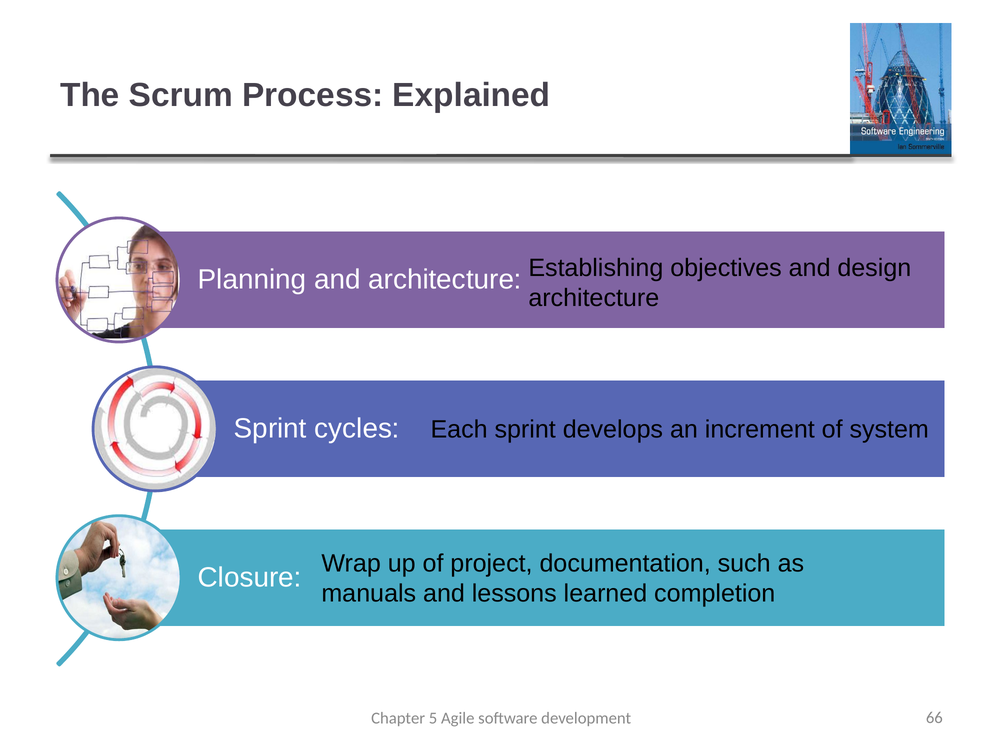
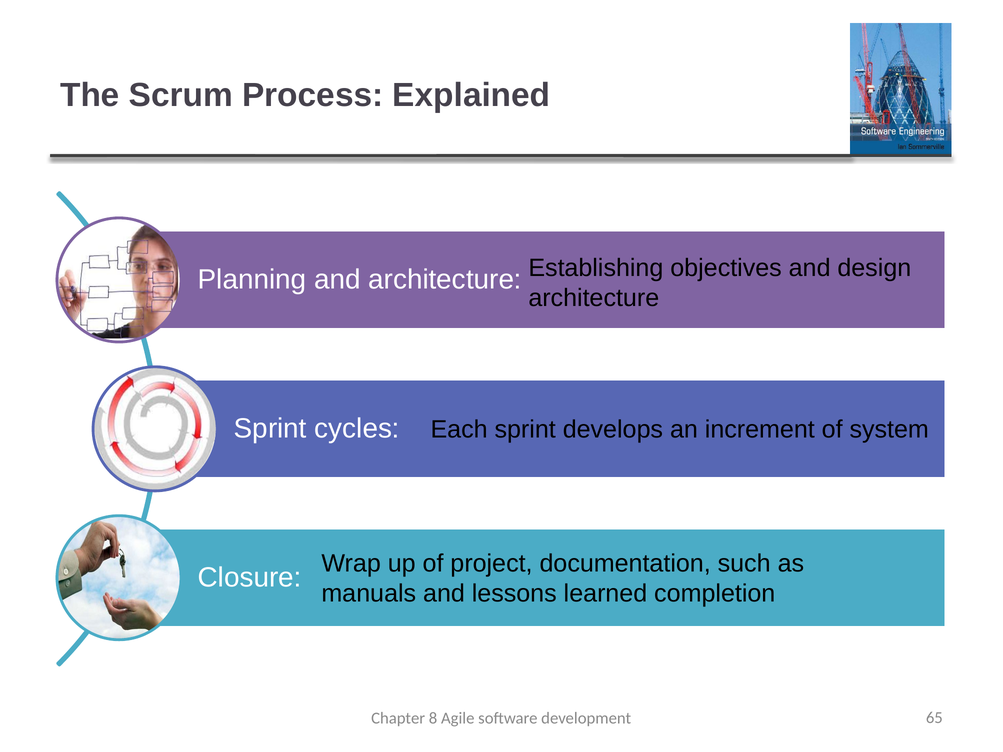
5: 5 -> 8
66: 66 -> 65
